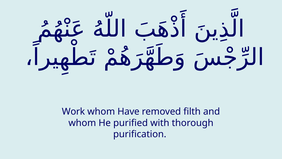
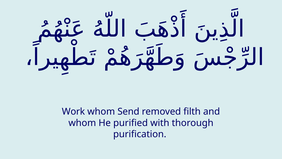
Have: Have -> Send
